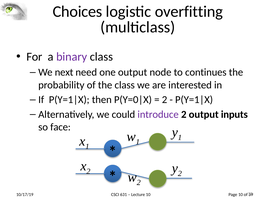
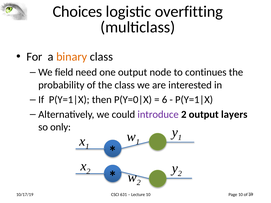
binary colour: purple -> orange
next: next -> field
2 at (165, 100): 2 -> 6
inputs: inputs -> layers
face: face -> only
